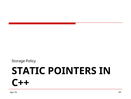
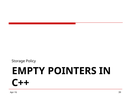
STATIC: STATIC -> EMPTY
